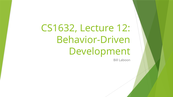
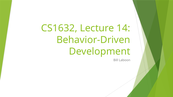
12: 12 -> 14
